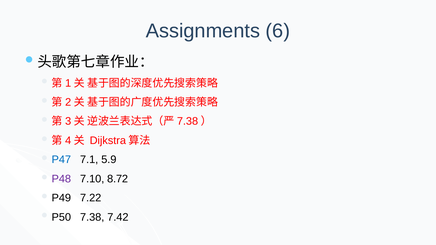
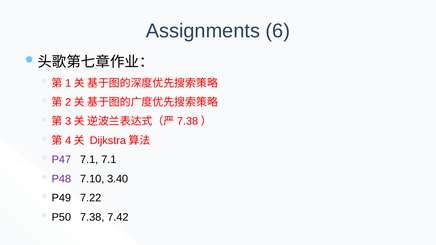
P47 colour: blue -> purple
7.1 5.9: 5.9 -> 7.1
8.72: 8.72 -> 3.40
